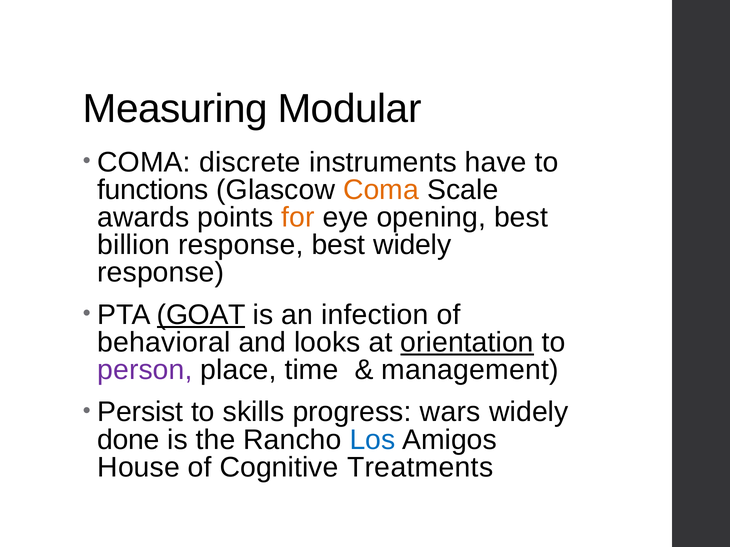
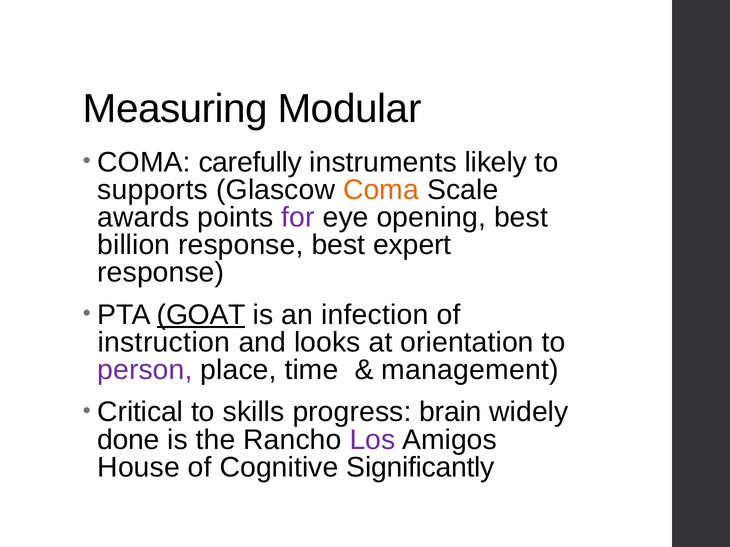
discrete: discrete -> carefully
have: have -> likely
functions: functions -> supports
for colour: orange -> purple
best widely: widely -> expert
behavioral: behavioral -> instruction
orientation underline: present -> none
Persist: Persist -> Critical
wars: wars -> brain
Los colour: blue -> purple
Treatments: Treatments -> Significantly
